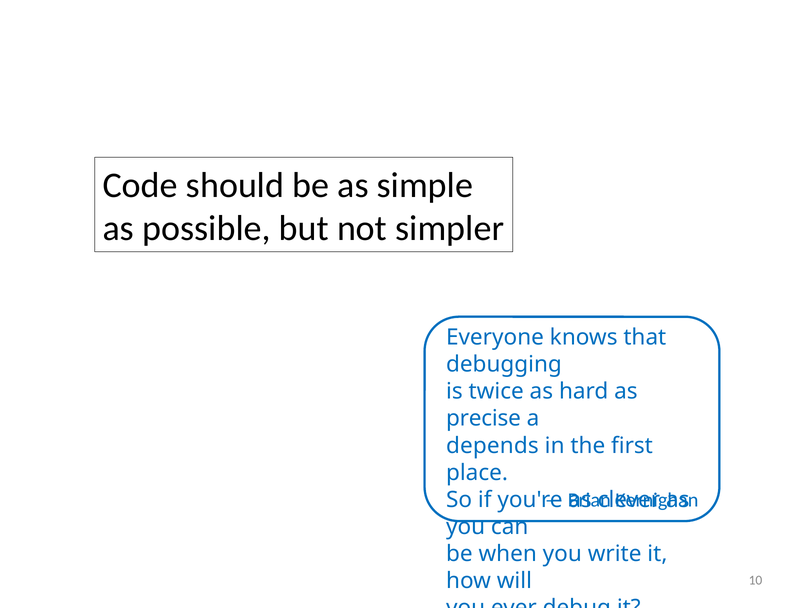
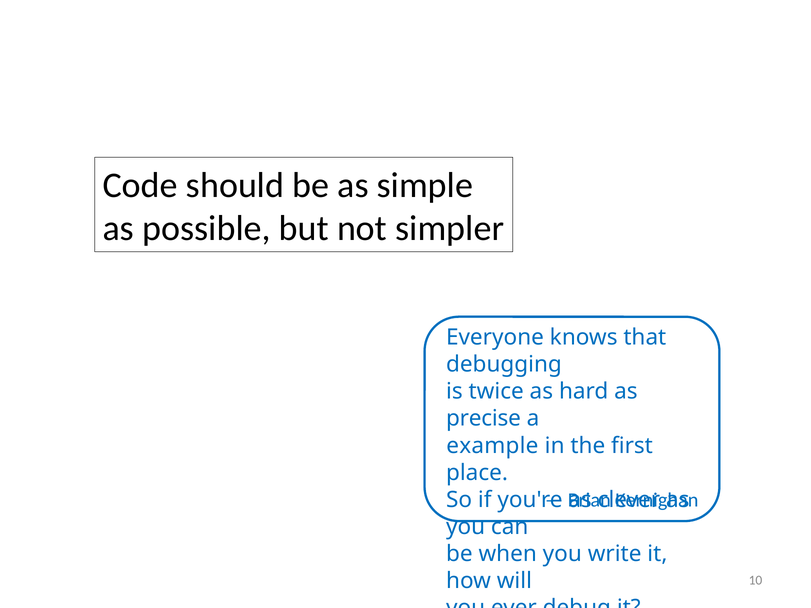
depends: depends -> example
